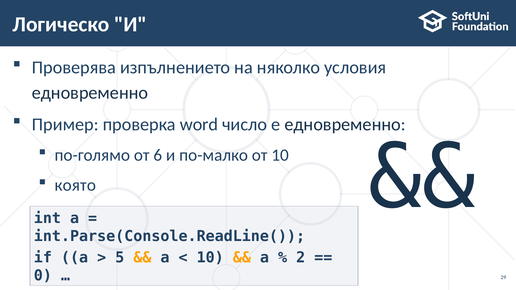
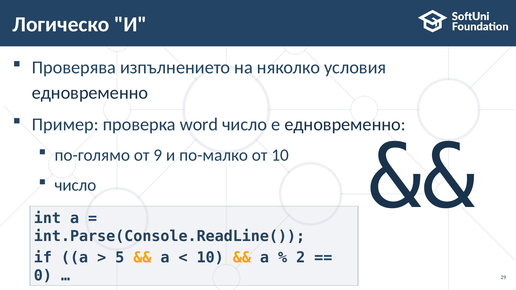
6: 6 -> 9
която at (75, 186): която -> число
